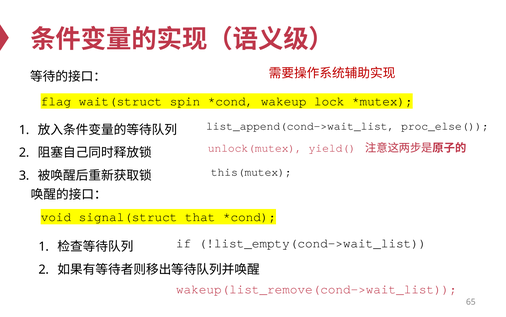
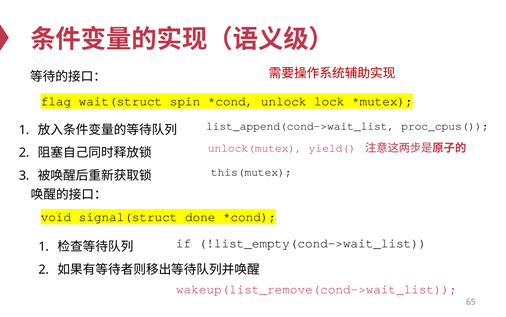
wakeup: wakeup -> unlock
proc_else(: proc_else( -> proc_cpus(
that: that -> done
